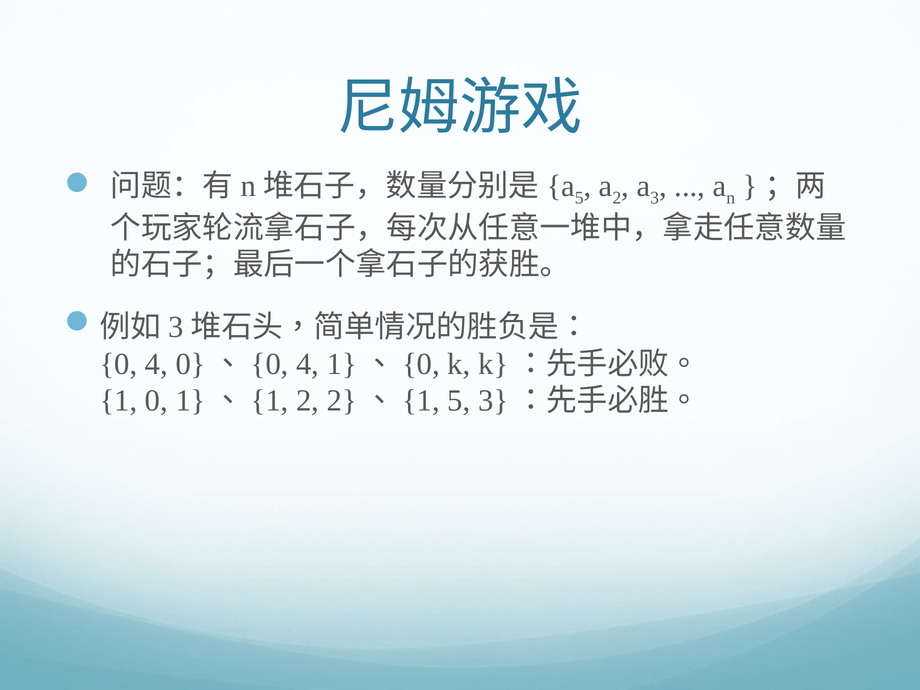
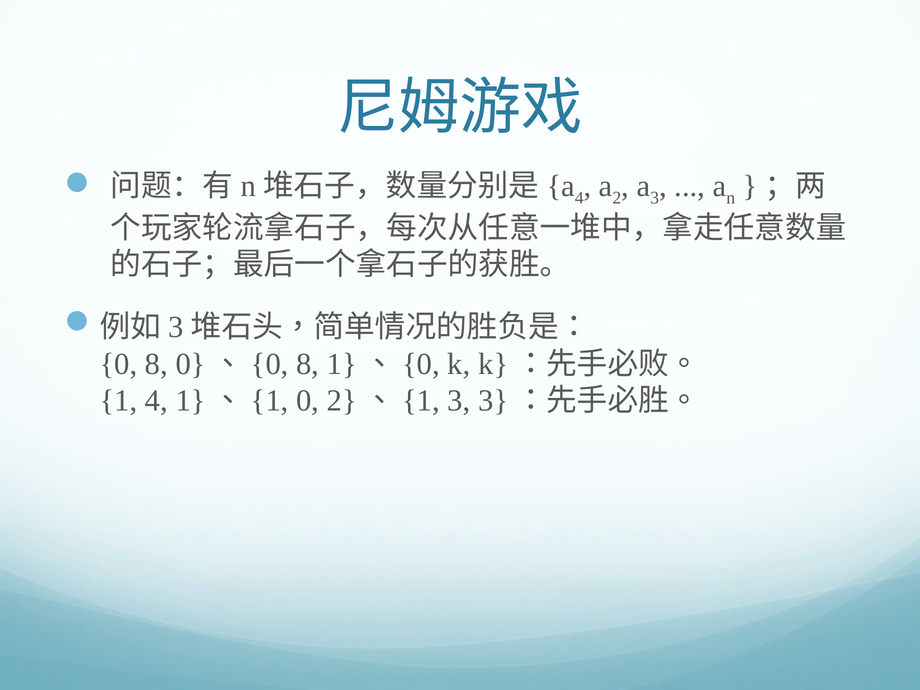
5 at (579, 198): 5 -> 4
0 4: 4 -> 8
0}、{0 4: 4 -> 8
1 0: 0 -> 4
1}、{1 2: 2 -> 0
2}、{1 5: 5 -> 3
